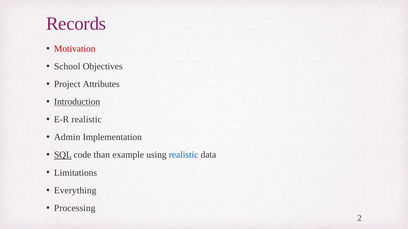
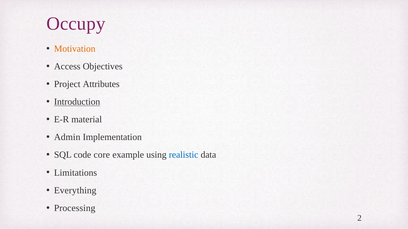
Records: Records -> Occupy
Motivation colour: red -> orange
School: School -> Access
E-R realistic: realistic -> material
SQL underline: present -> none
than: than -> core
